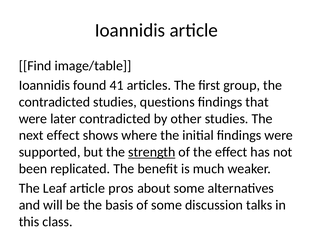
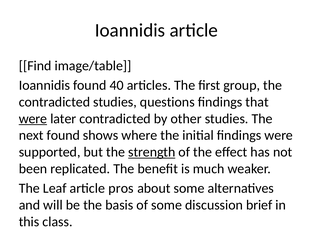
41: 41 -> 40
were at (33, 119) underline: none -> present
next effect: effect -> found
talks: talks -> brief
